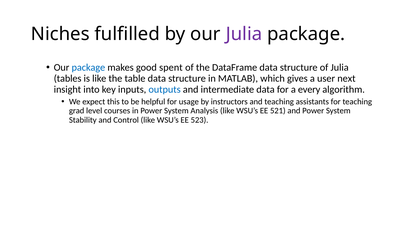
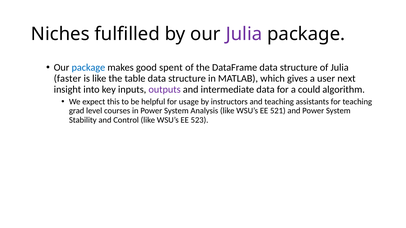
tables: tables -> faster
outputs colour: blue -> purple
every: every -> could
